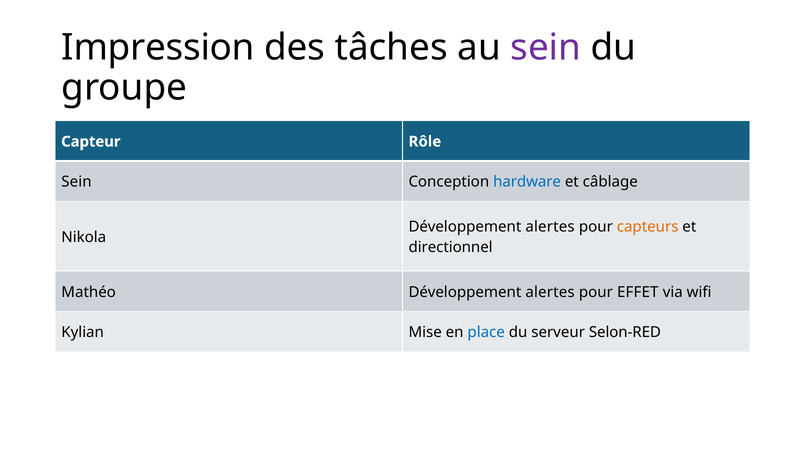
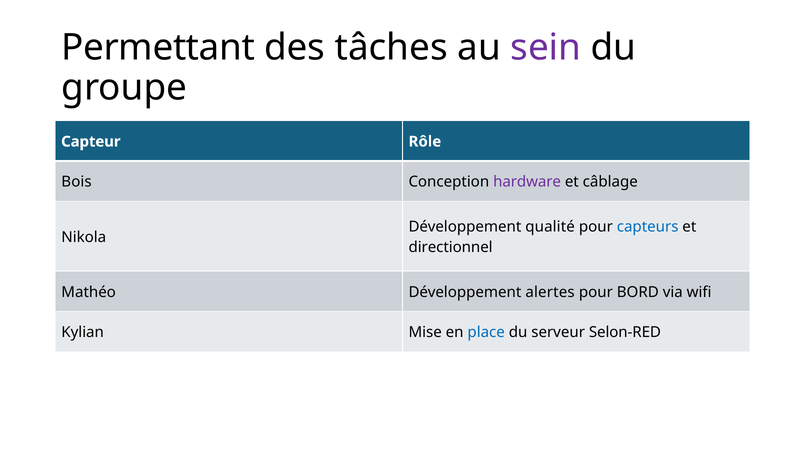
Impression: Impression -> Permettant
Sein at (77, 182): Sein -> Bois
hardware colour: blue -> purple
alertes at (550, 227): alertes -> qualité
capteurs colour: orange -> blue
EFFET: EFFET -> BORD
